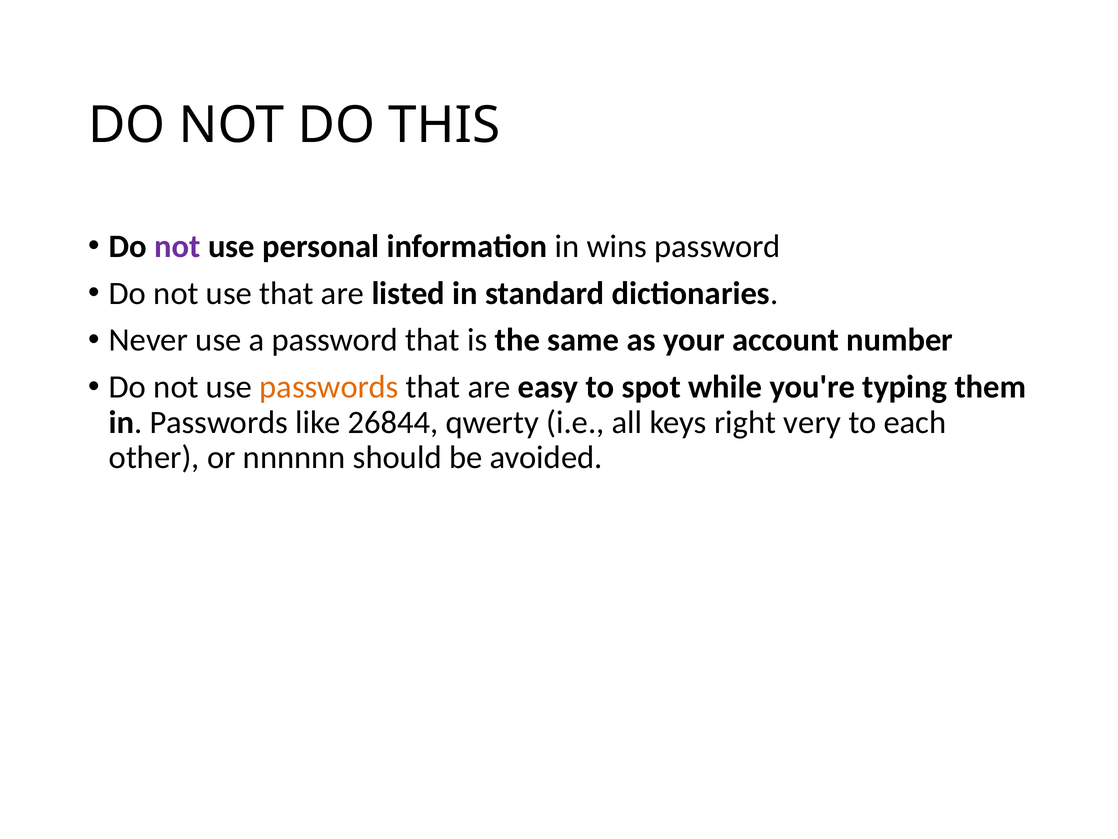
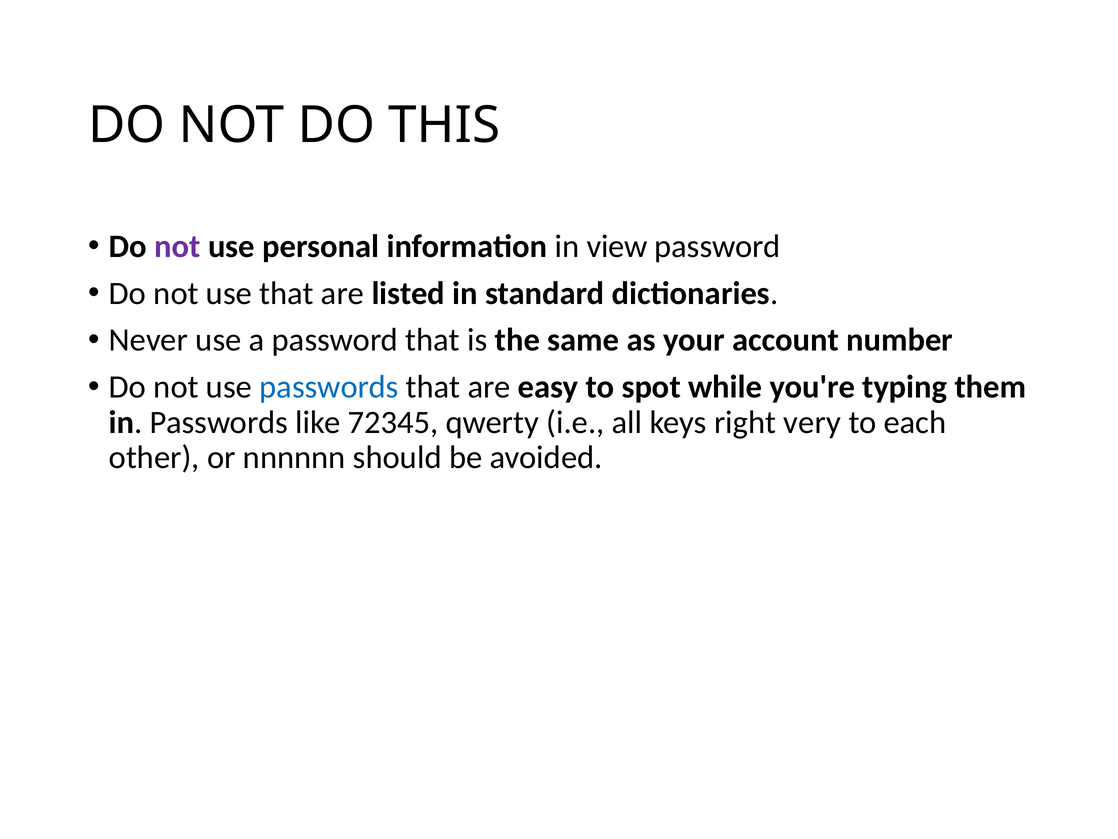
wins: wins -> view
passwords at (329, 387) colour: orange -> blue
26844: 26844 -> 72345
